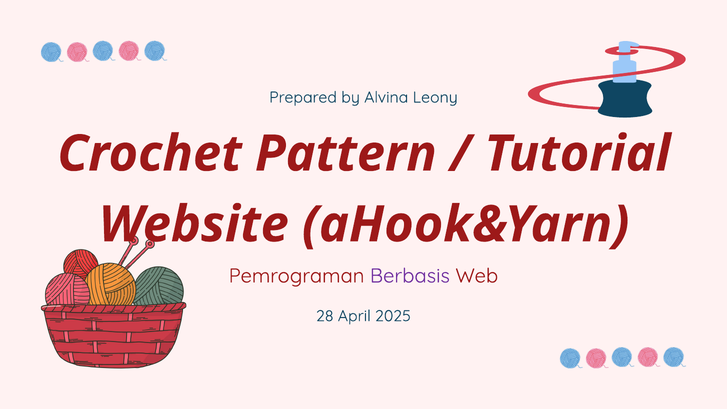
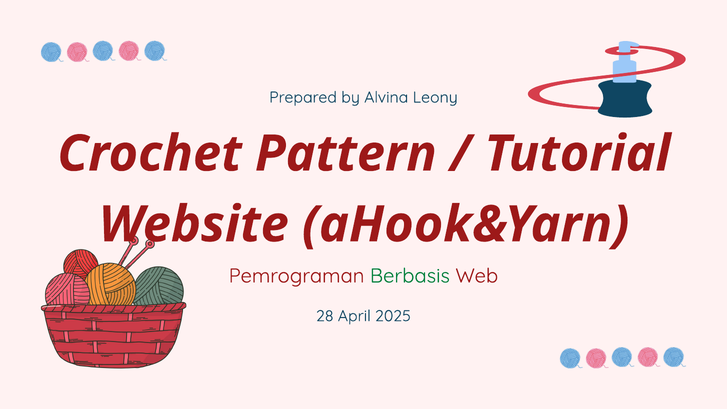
Berbasis colour: purple -> green
